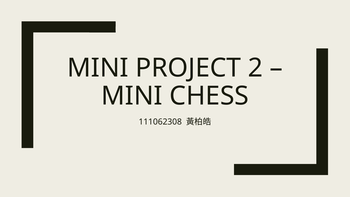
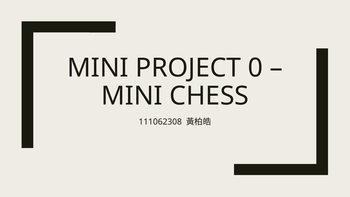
2: 2 -> 0
